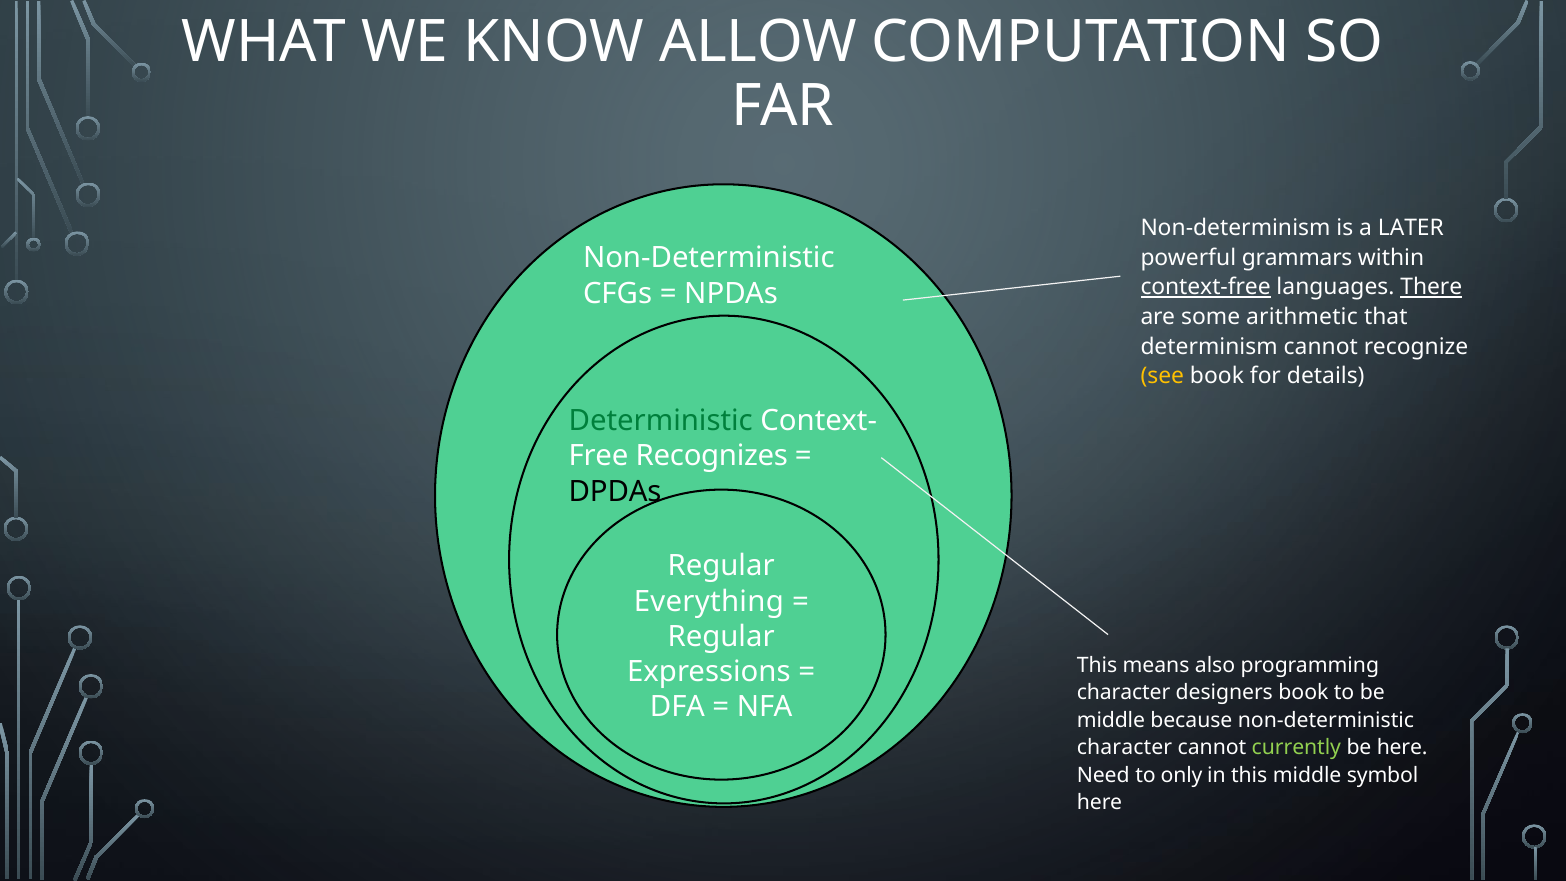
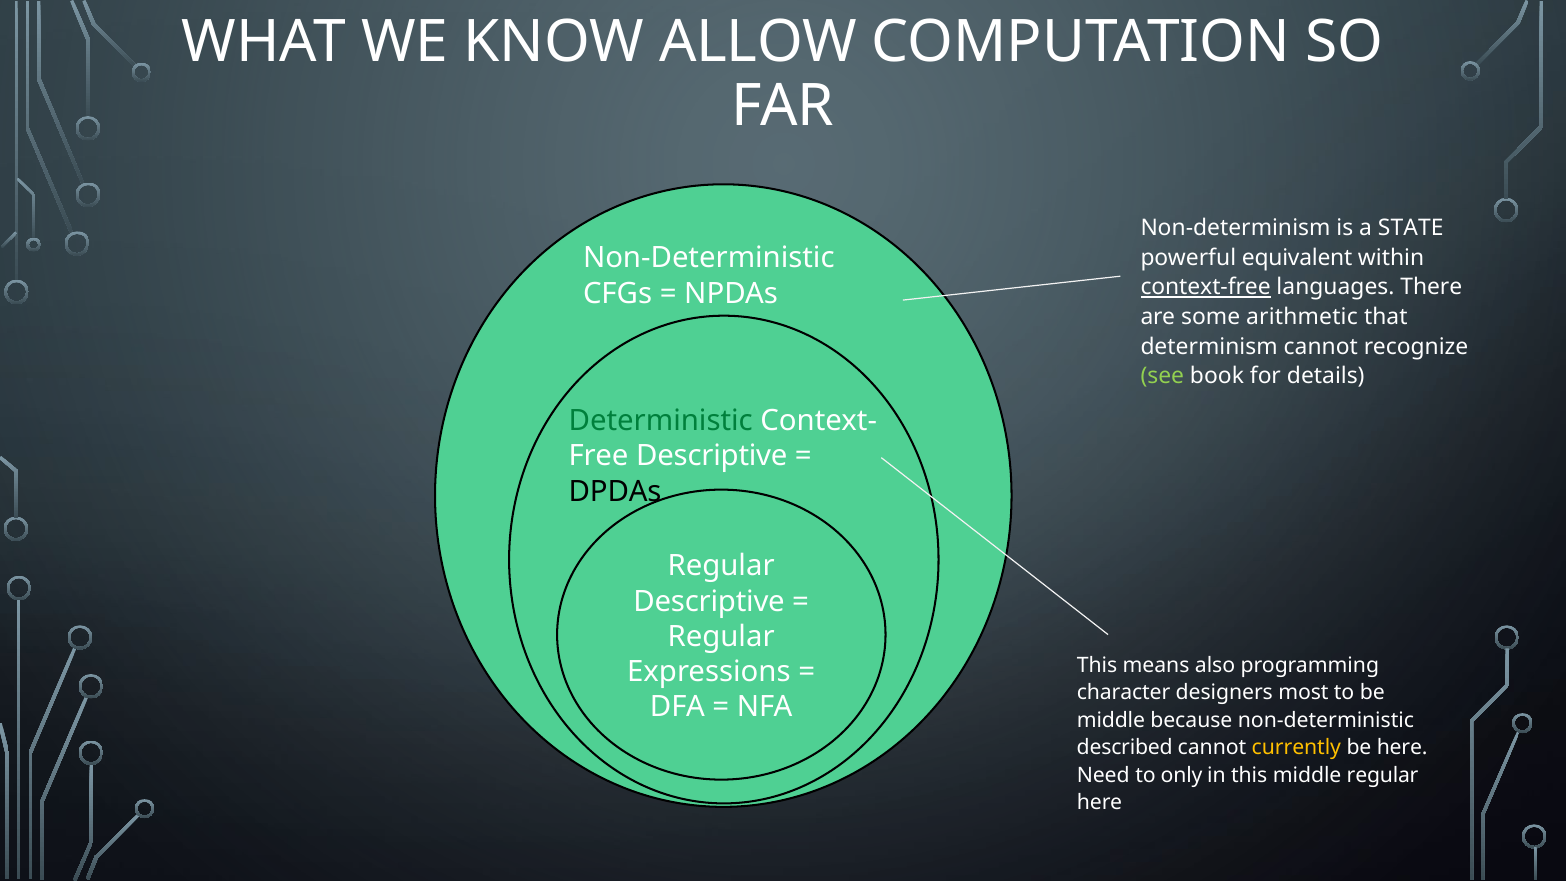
LATER: LATER -> STATE
grammars: grammars -> equivalent
There underline: present -> none
see colour: yellow -> light green
Recognizes at (712, 456): Recognizes -> Descriptive
Everything at (709, 601): Everything -> Descriptive
designers book: book -> most
character at (1125, 748): character -> described
currently colour: light green -> yellow
middle symbol: symbol -> regular
